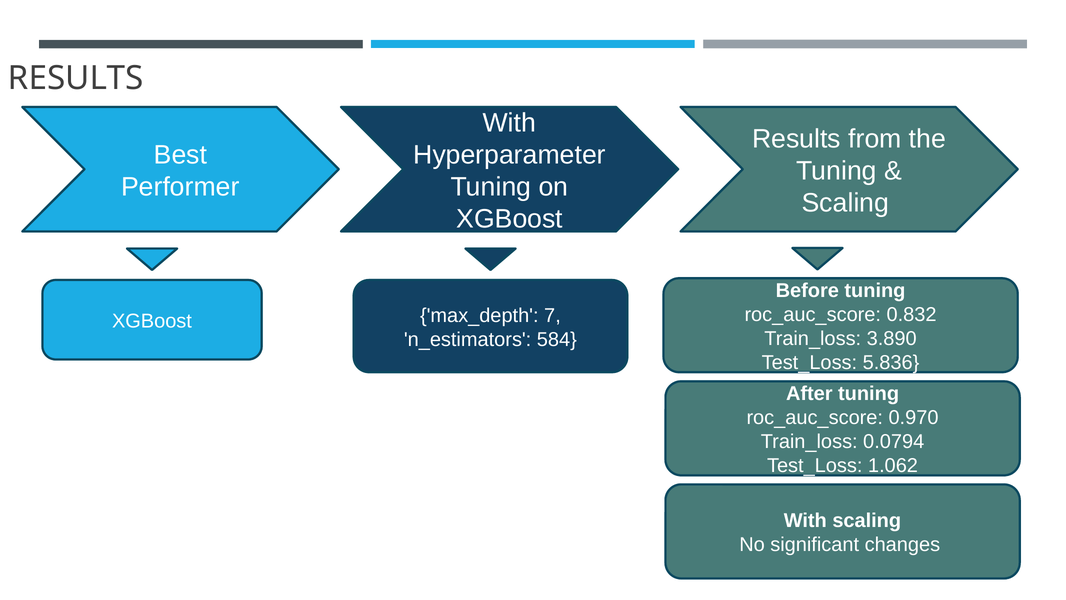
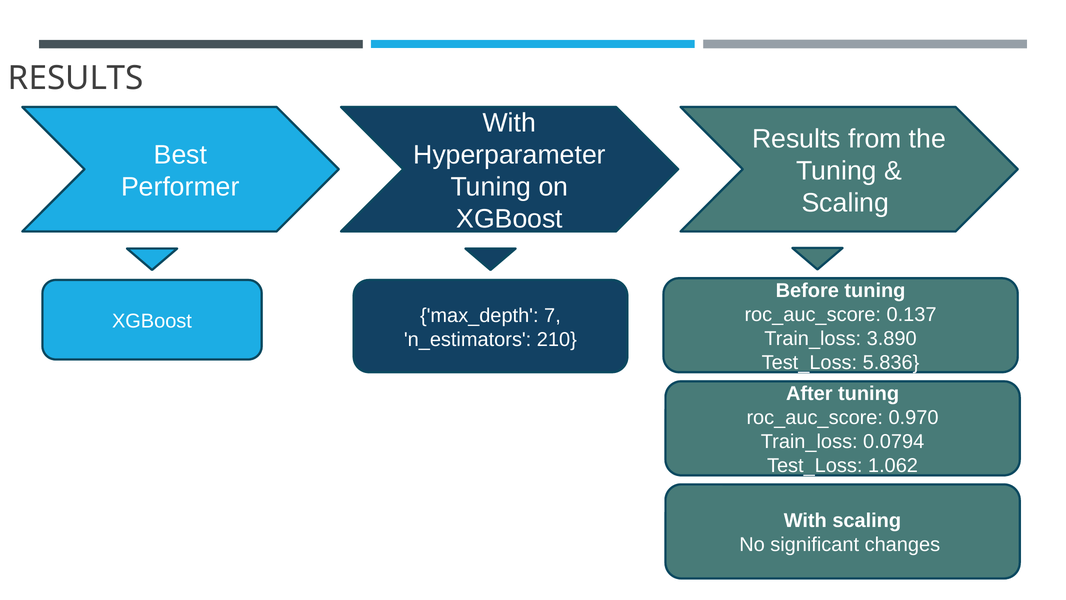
0.832: 0.832 -> 0.137
584: 584 -> 210
